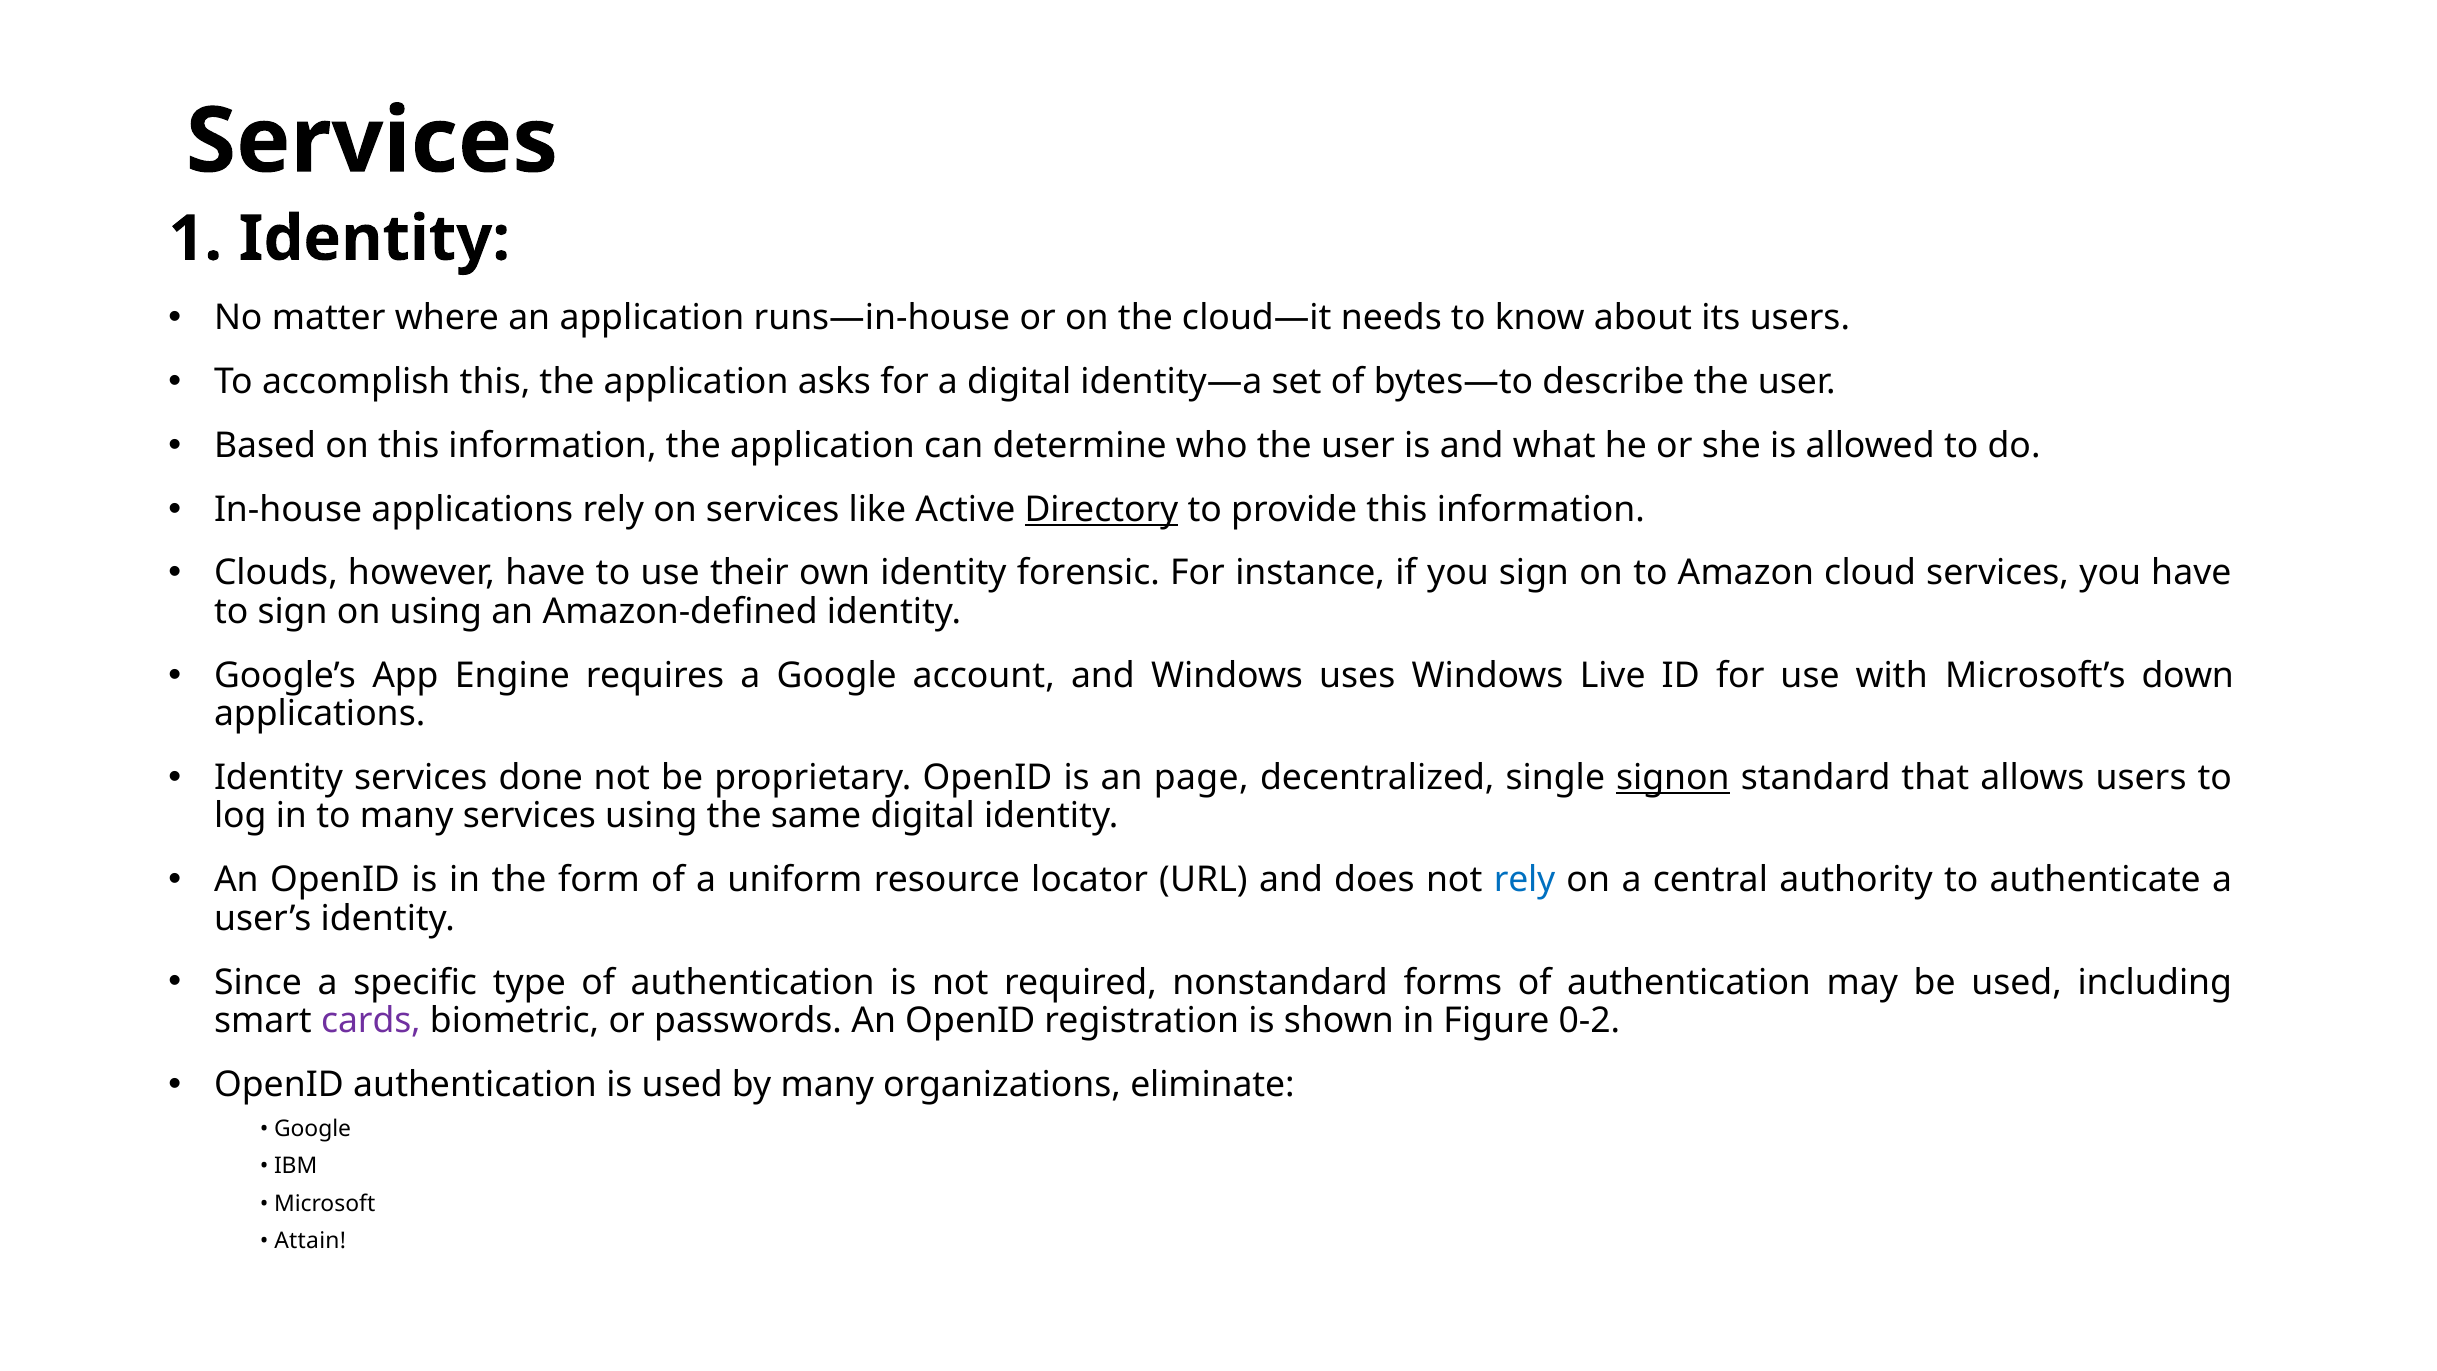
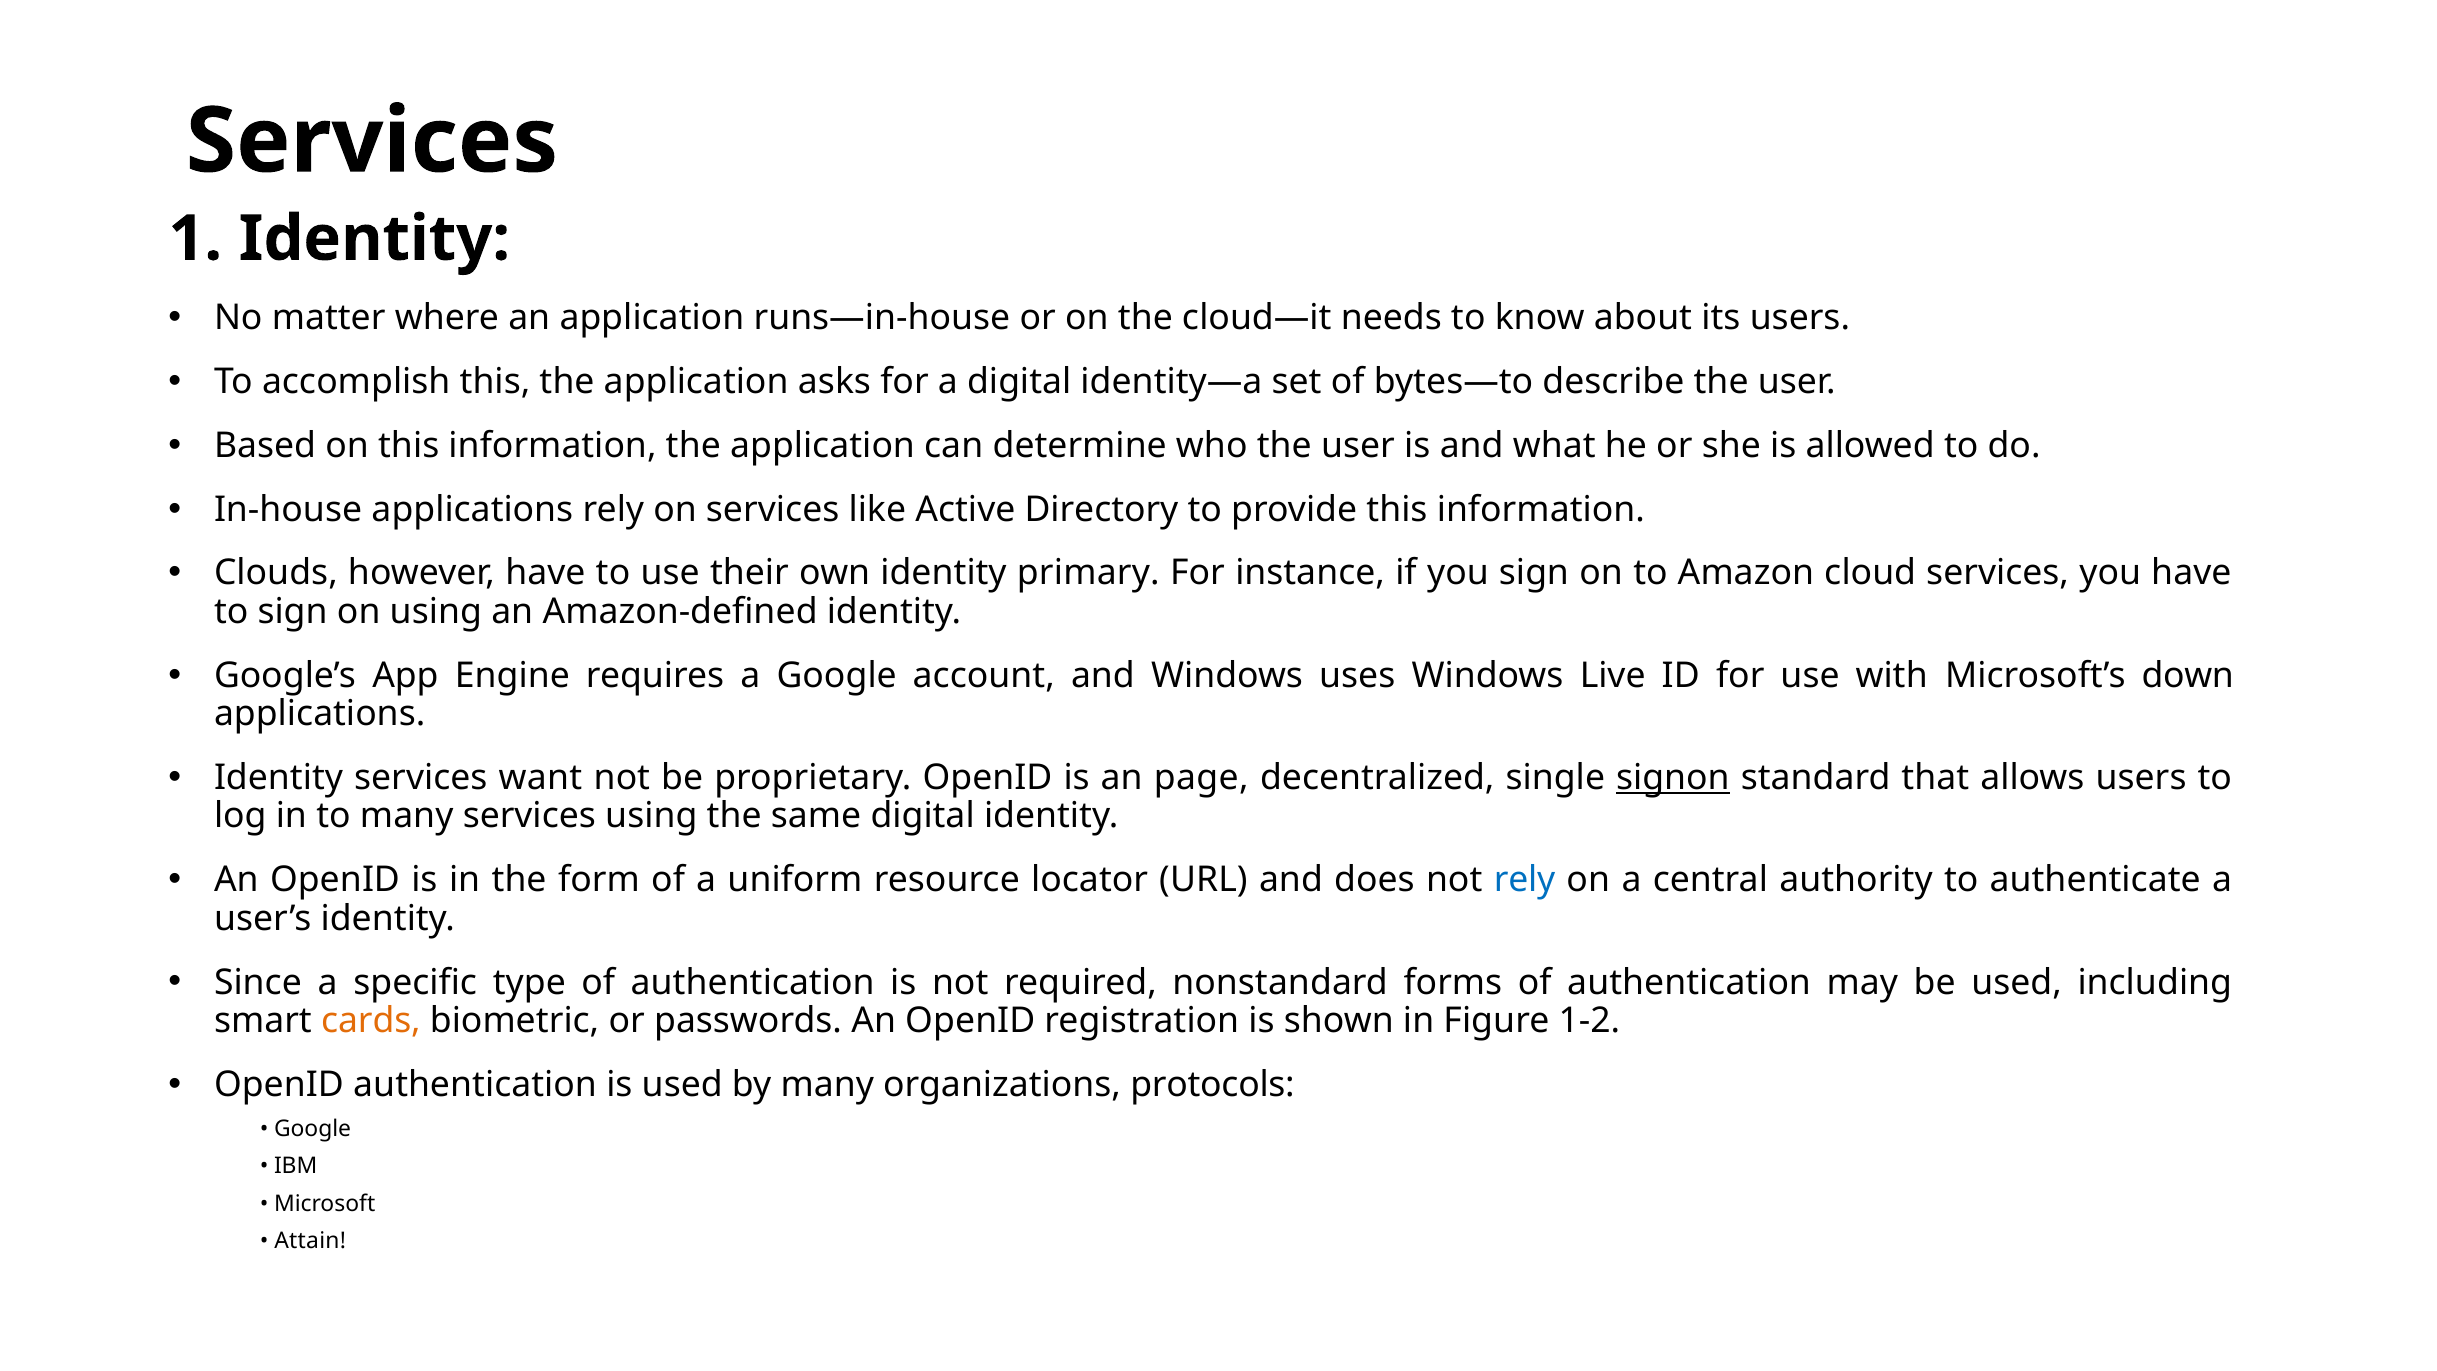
Directory underline: present -> none
forensic: forensic -> primary
done: done -> want
cards colour: purple -> orange
0-2: 0-2 -> 1-2
eliminate: eliminate -> protocols
